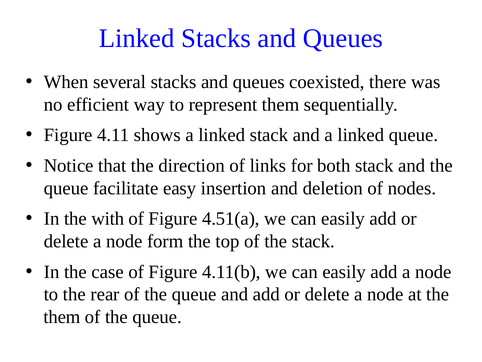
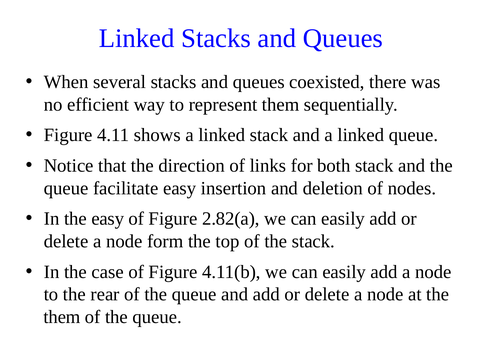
the with: with -> easy
4.51(a: 4.51(a -> 2.82(a
